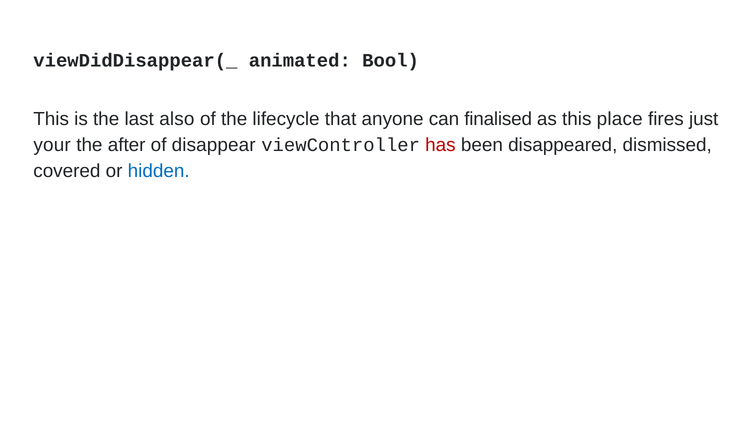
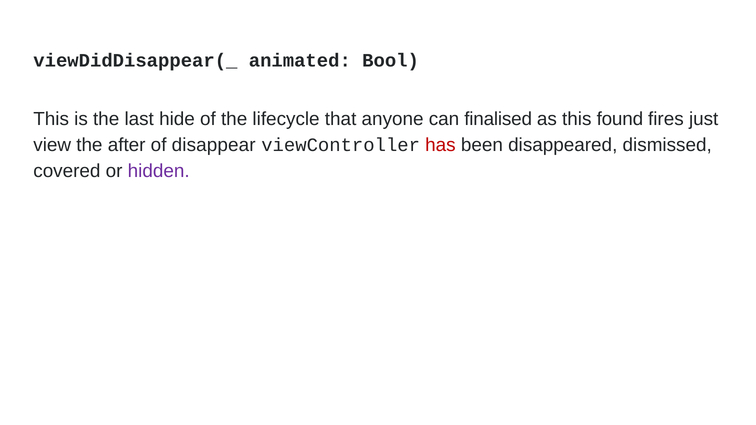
also: also -> hide
place: place -> found
your: your -> view
hidden colour: blue -> purple
